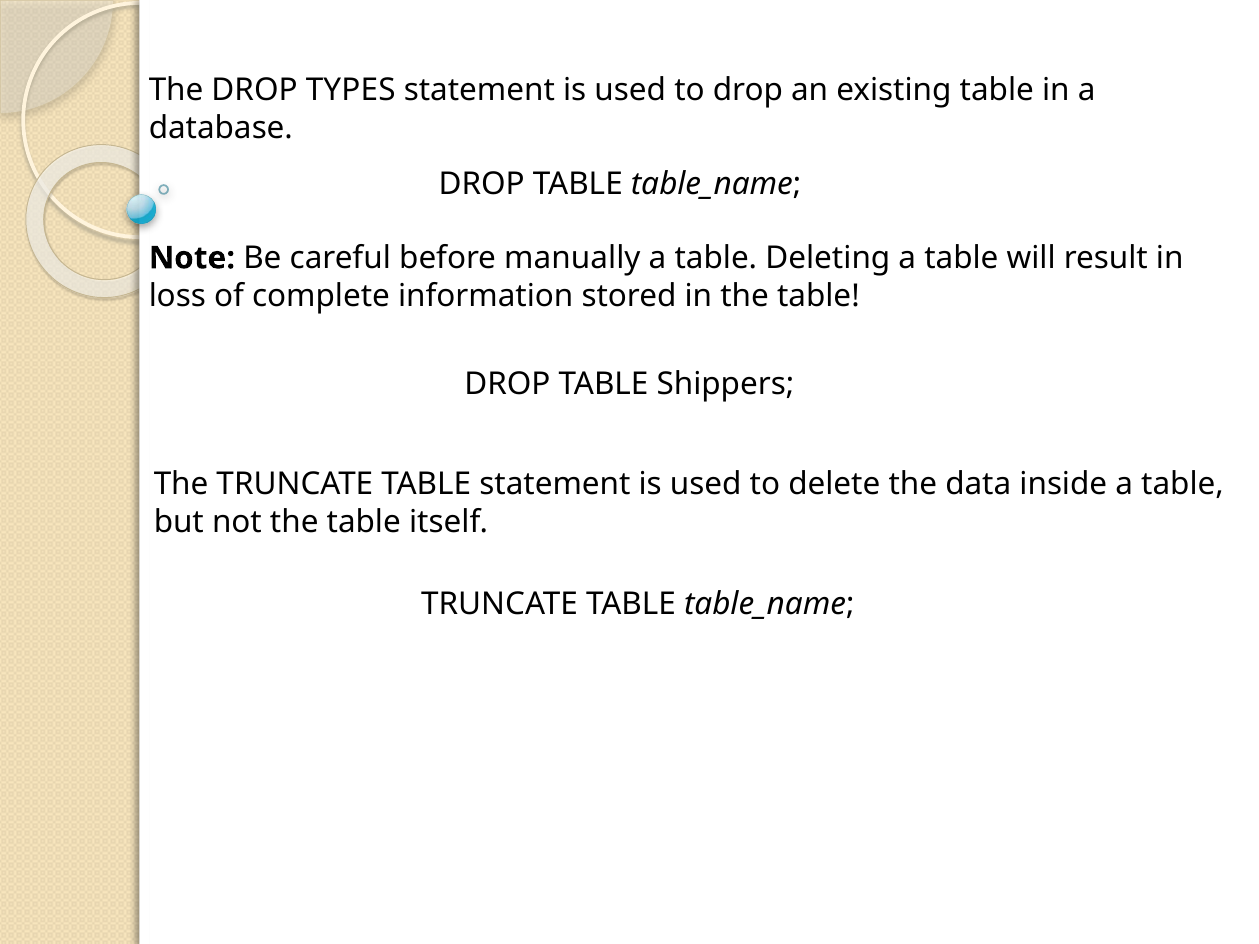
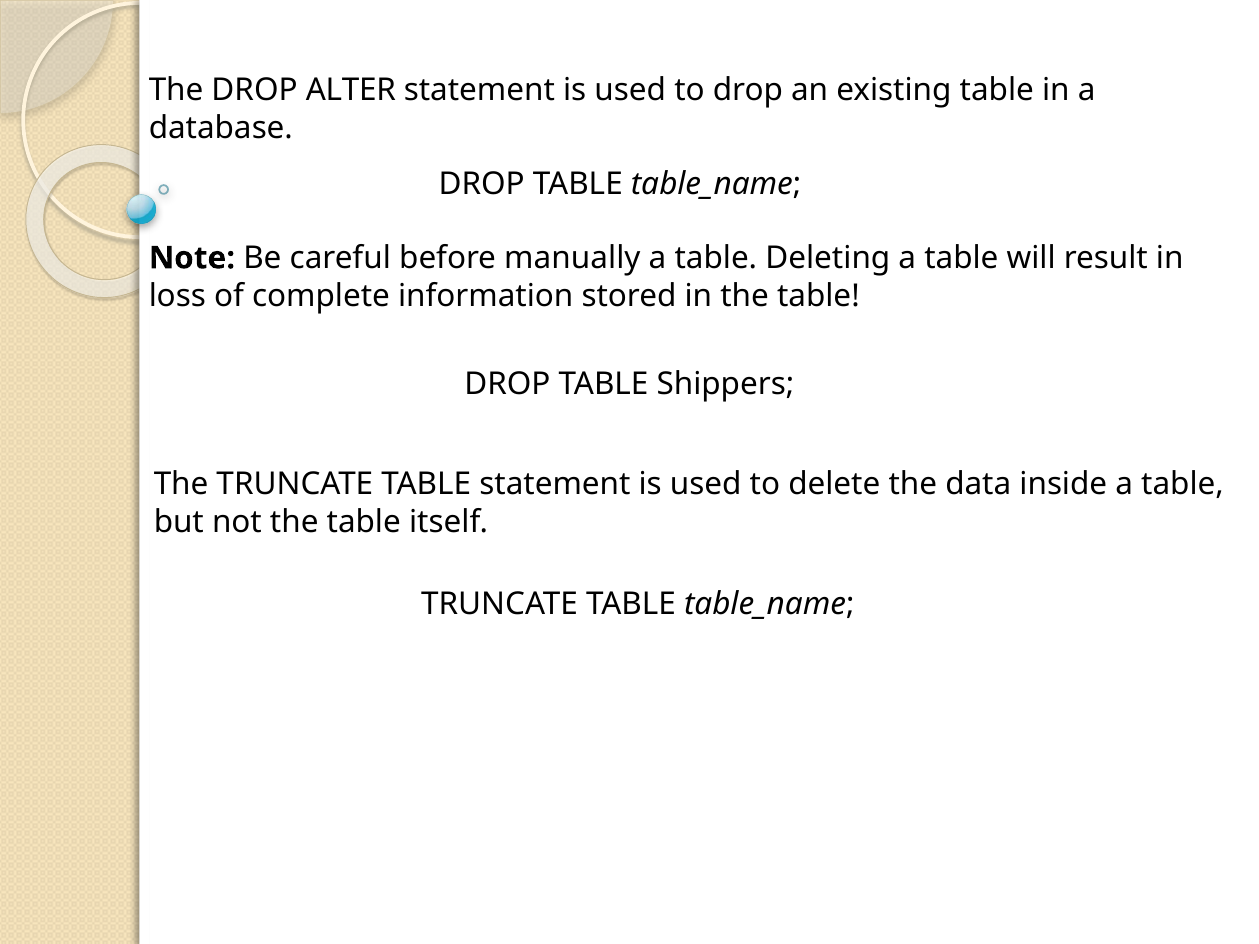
TYPES: TYPES -> ALTER
